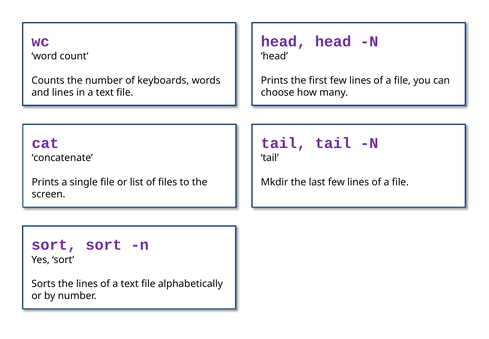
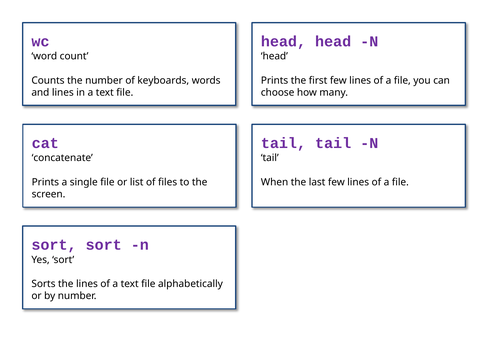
Mkdir: Mkdir -> When
